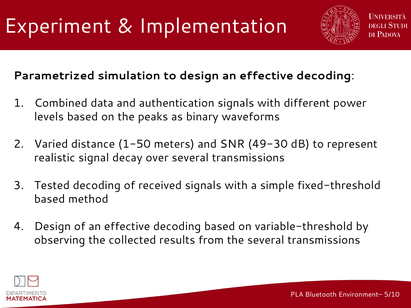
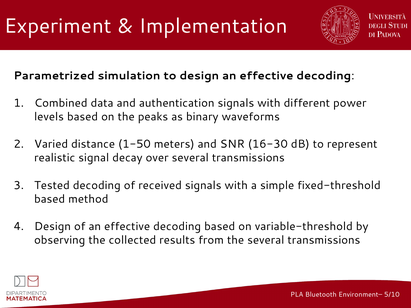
49-30: 49-30 -> 16-30
